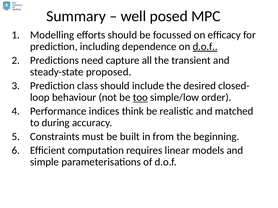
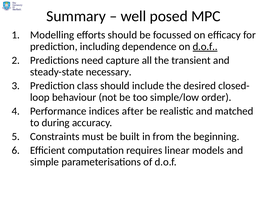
proposed: proposed -> necessary
too underline: present -> none
think: think -> after
